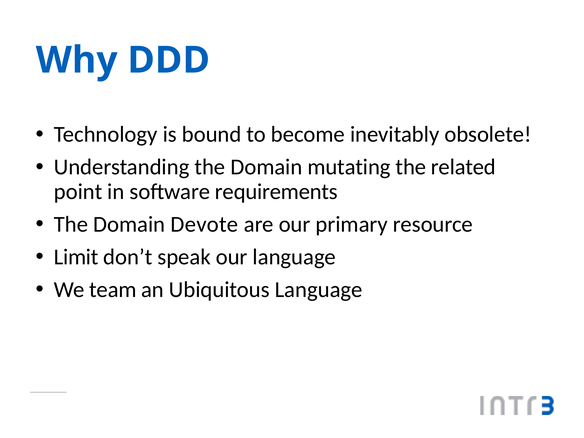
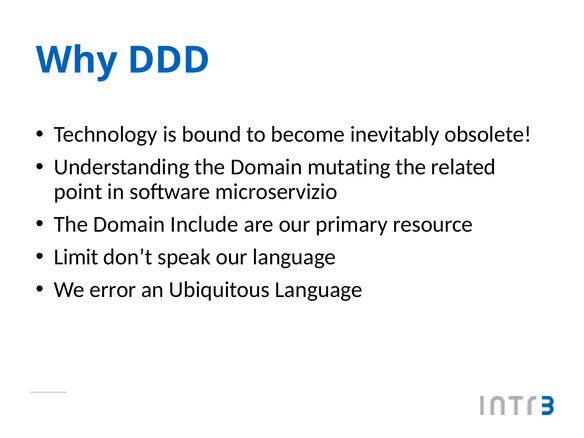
requirements: requirements -> microservizio
Devote: Devote -> Include
team: team -> error
